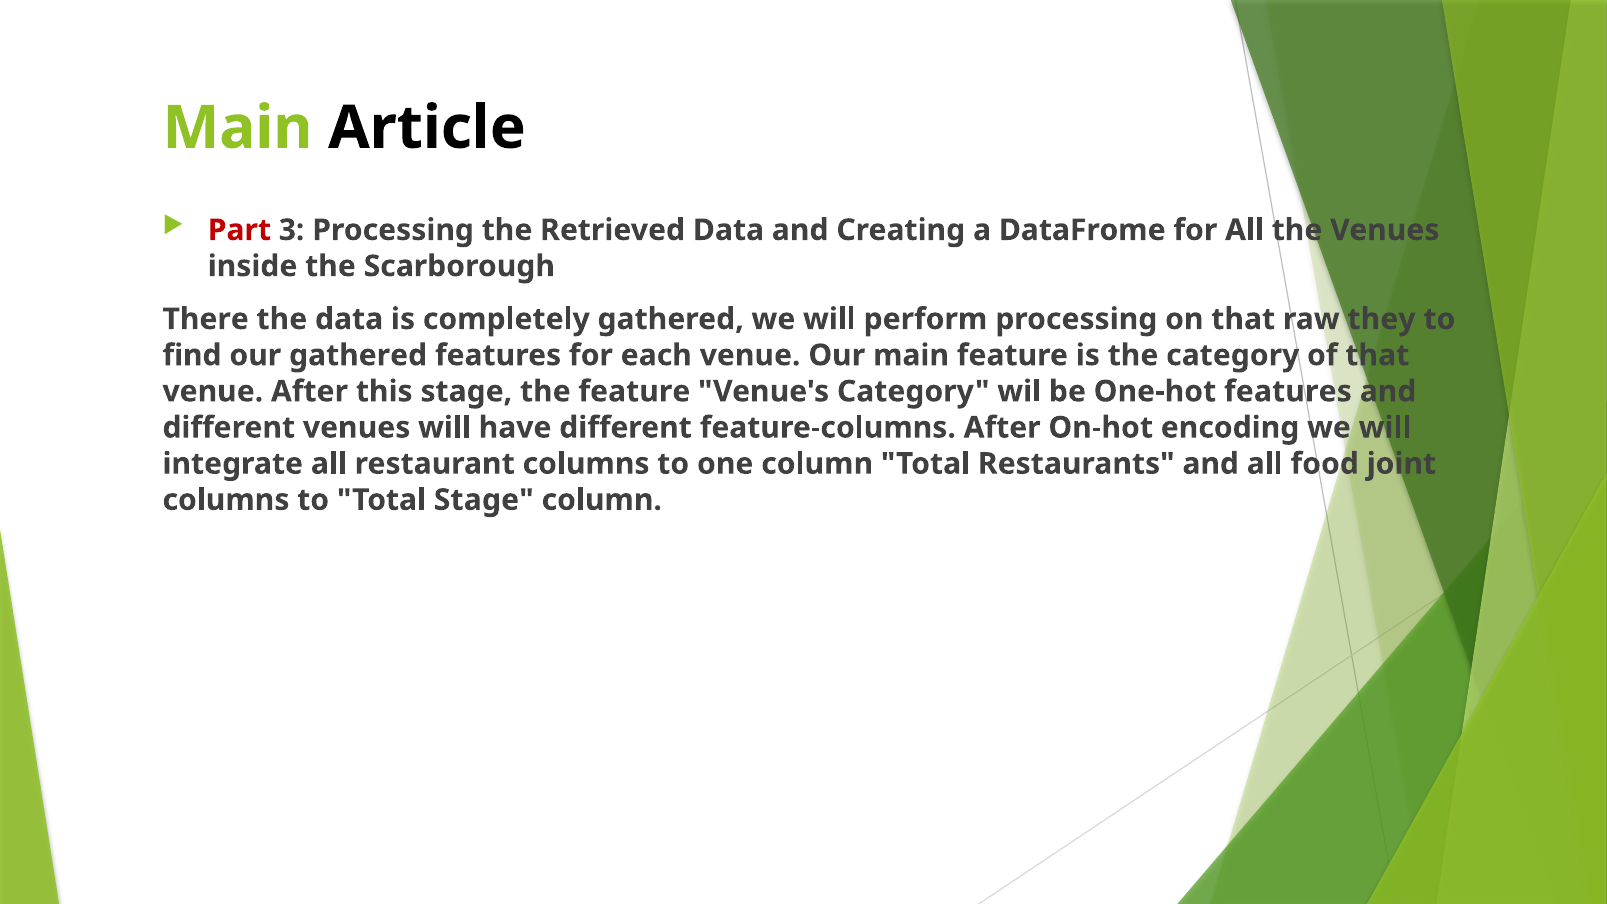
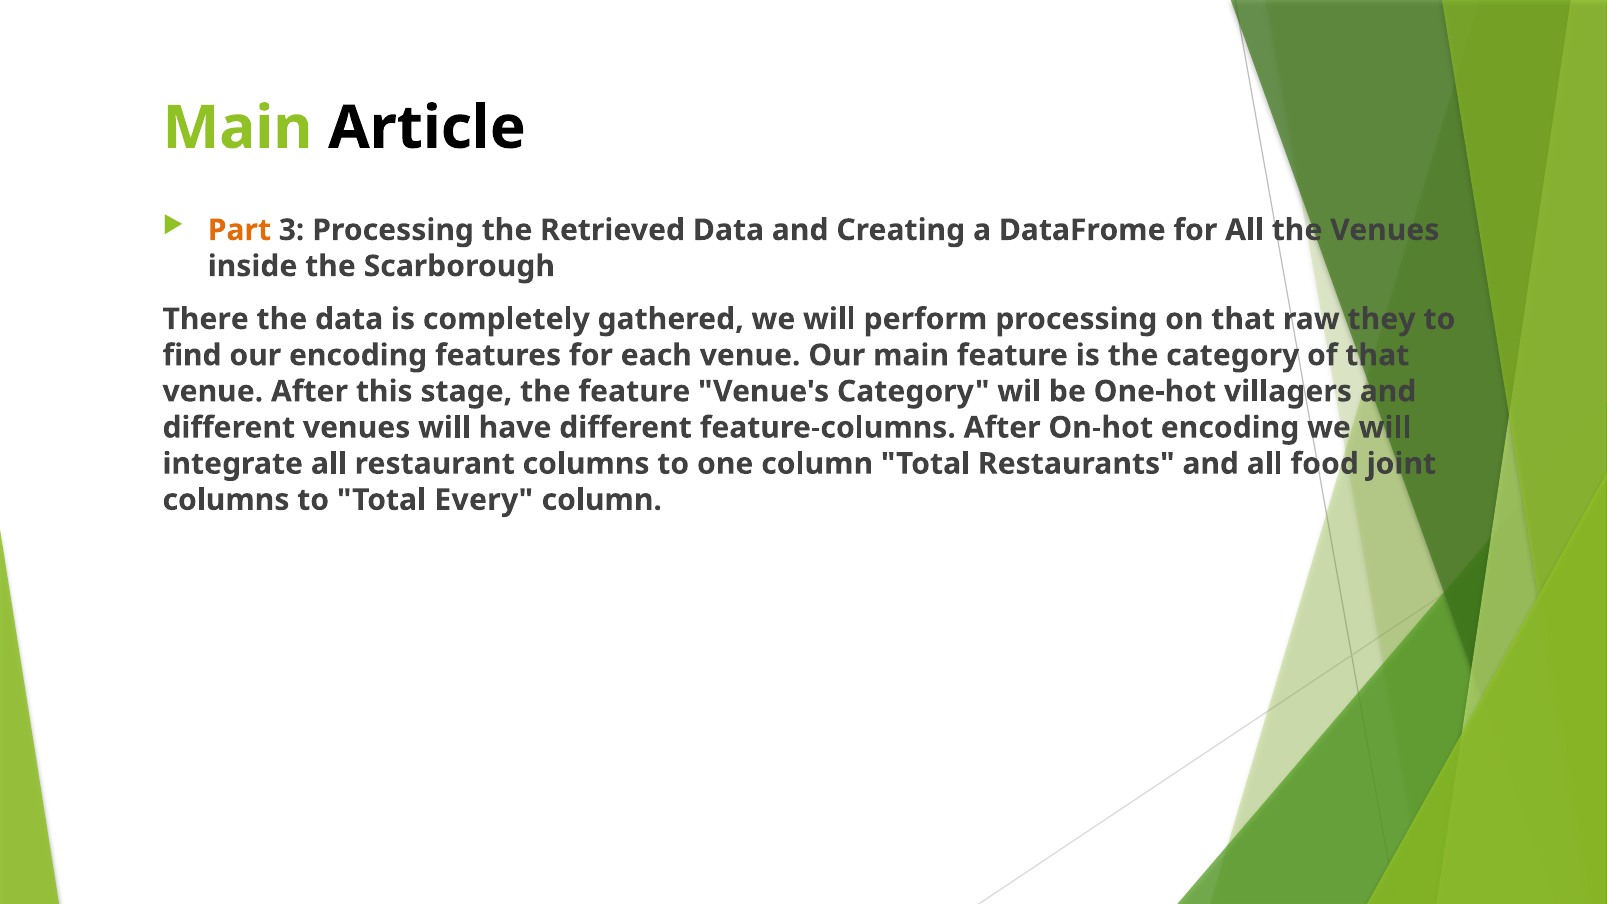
Part colour: red -> orange
our gathered: gathered -> encoding
One-hot features: features -> villagers
Total Stage: Stage -> Every
